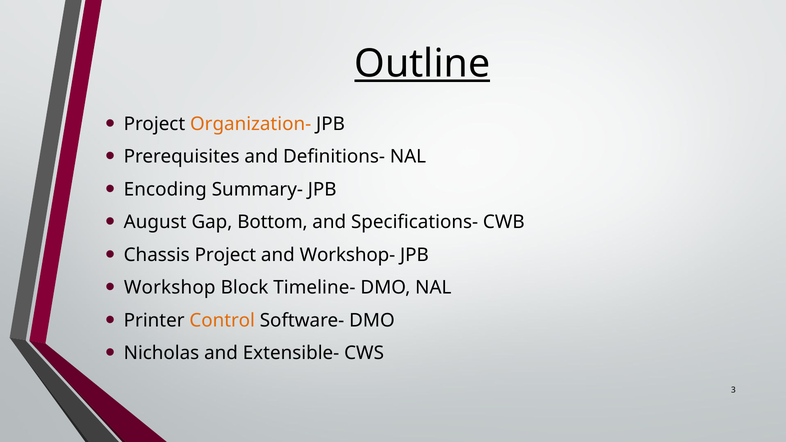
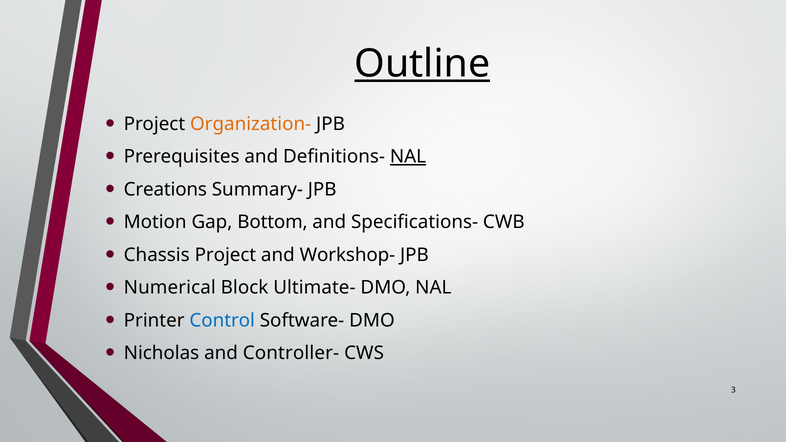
NAL at (408, 157) underline: none -> present
Encoding: Encoding -> Creations
August: August -> Motion
Workshop: Workshop -> Numerical
Timeline-: Timeline- -> Ultimate-
Control colour: orange -> blue
Extensible-: Extensible- -> Controller-
